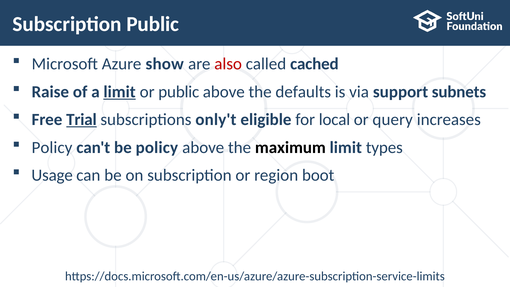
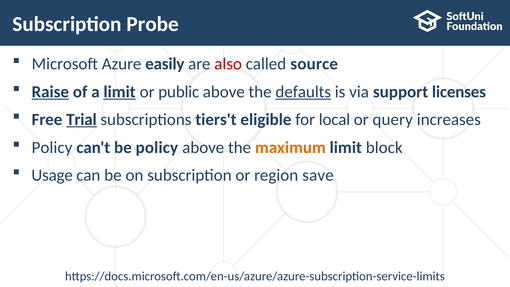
Subscription Public: Public -> Probe
show: show -> easily
cached: cached -> source
Raise underline: none -> present
defaults underline: none -> present
subnets: subnets -> licenses
only't: only't -> tiers't
maximum colour: black -> orange
types: types -> block
boot: boot -> save
